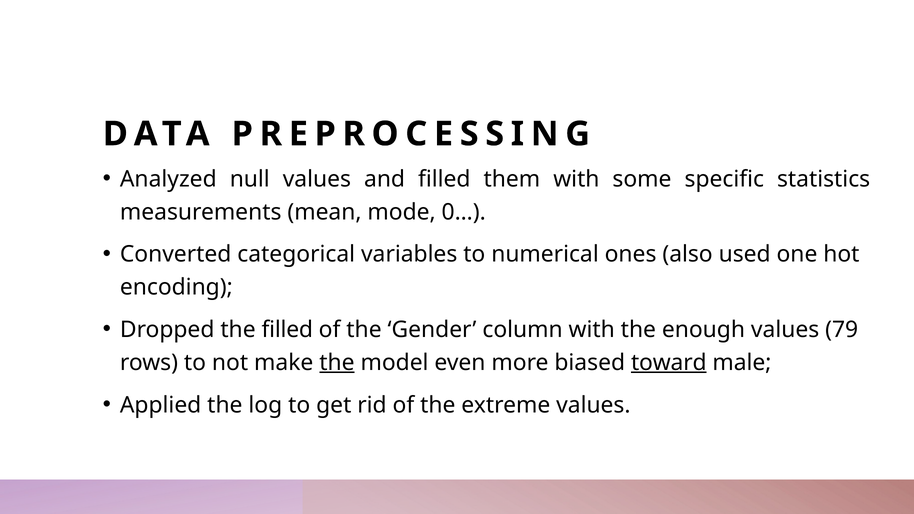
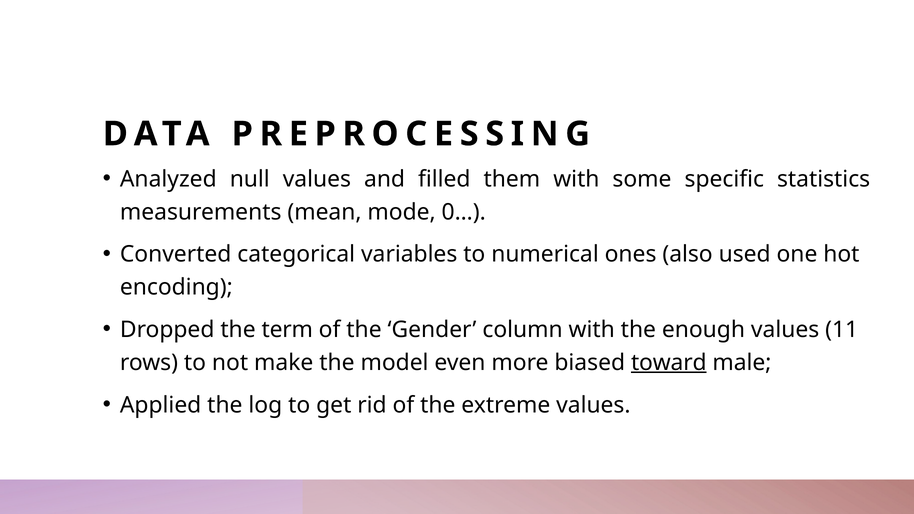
the filled: filled -> term
79: 79 -> 11
the at (337, 363) underline: present -> none
